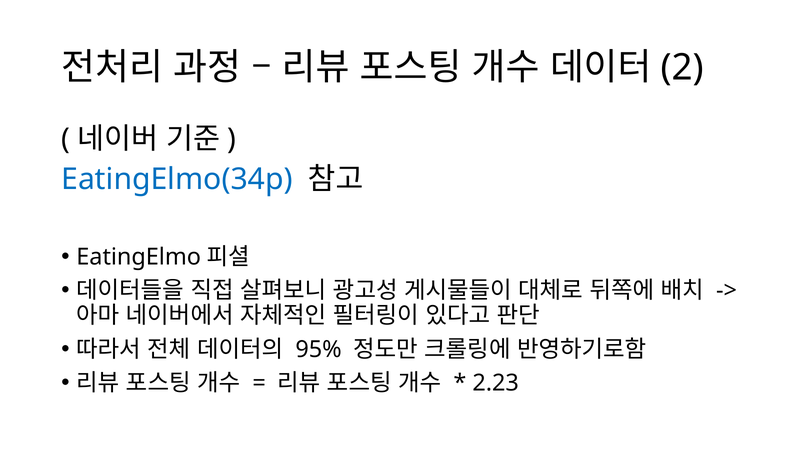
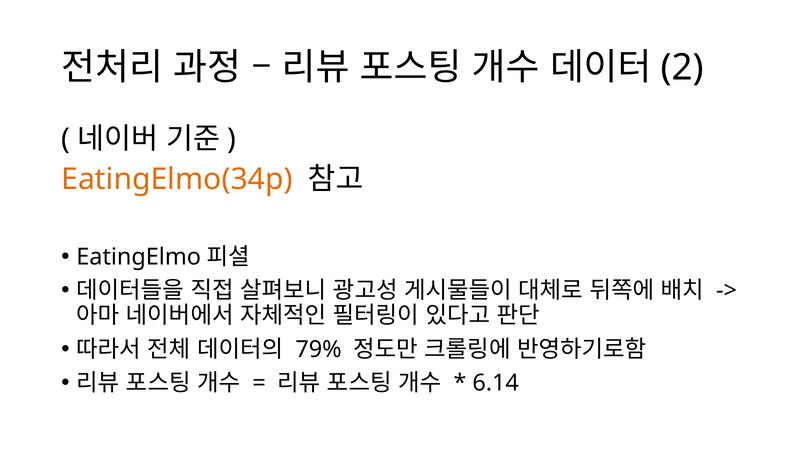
EatingElmo(34p colour: blue -> orange
95%: 95% -> 79%
2.23: 2.23 -> 6.14
